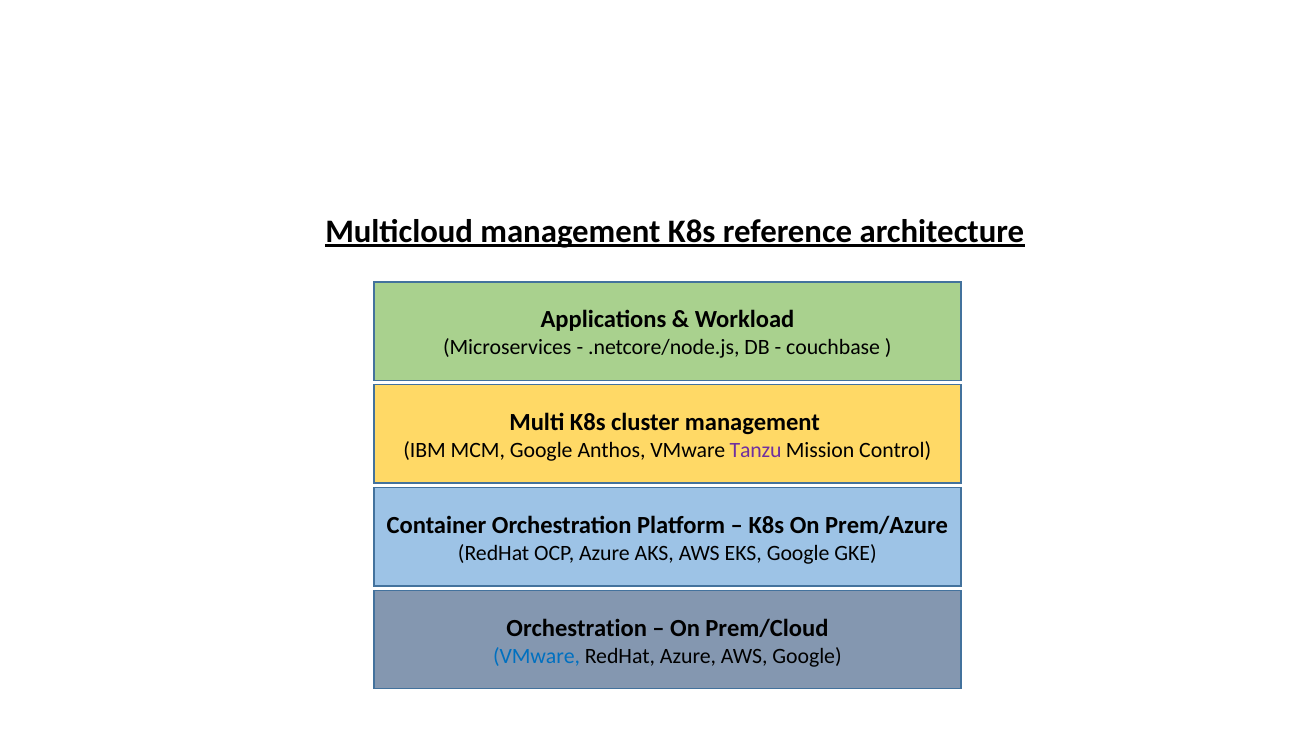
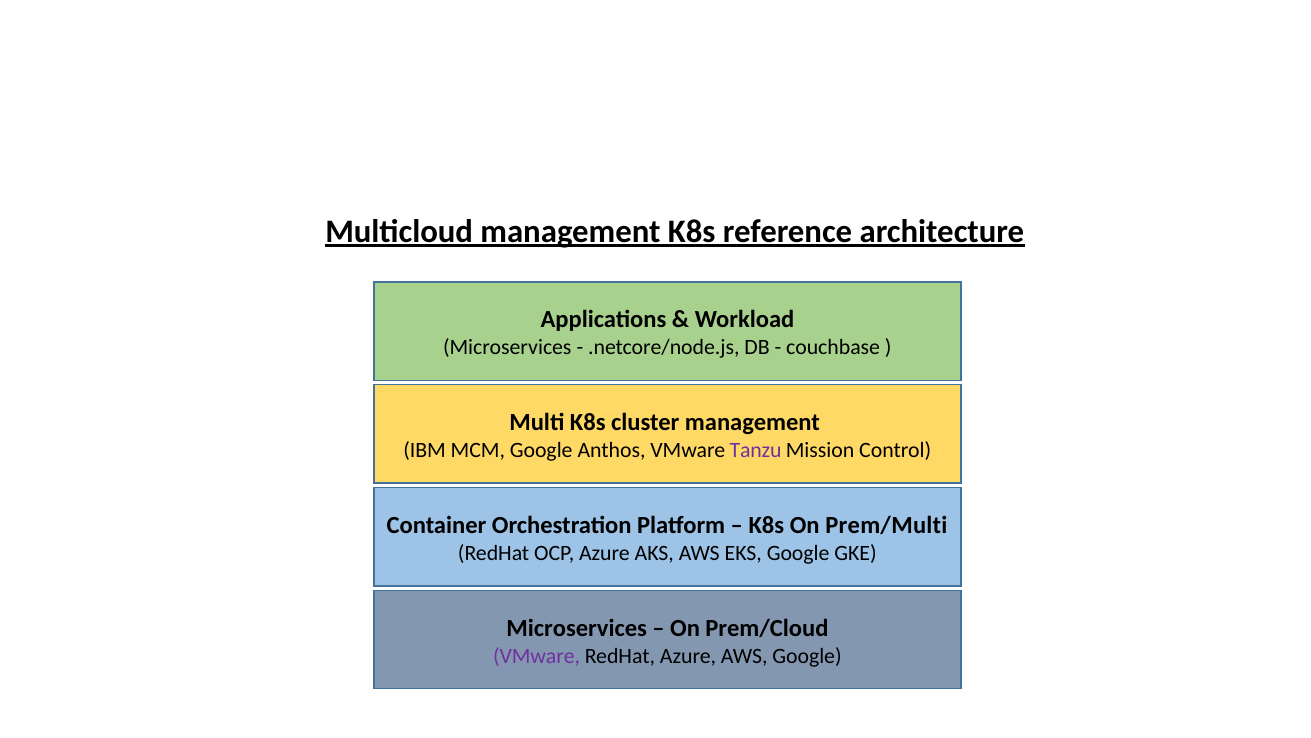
Prem/Azure: Prem/Azure -> Prem/Multi
Orchestration at (577, 628): Orchestration -> Microservices
VMware at (537, 655) colour: blue -> purple
